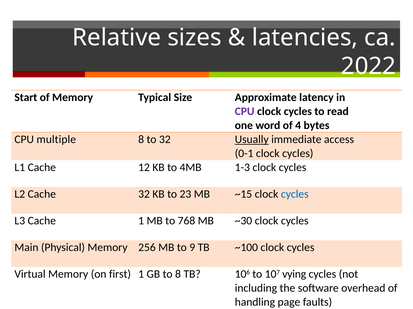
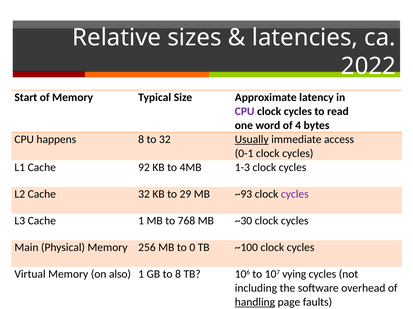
multiple: multiple -> happens
12: 12 -> 92
23: 23 -> 29
~15: ~15 -> ~93
cycles at (295, 195) colour: blue -> purple
9: 9 -> 0
first: first -> also
handling underline: none -> present
